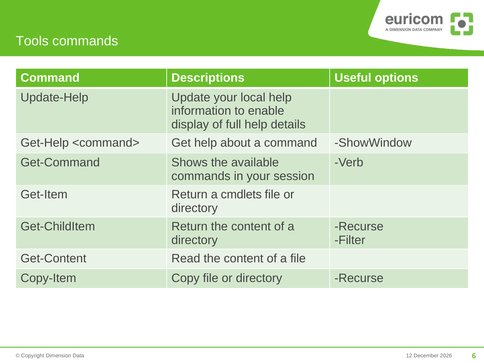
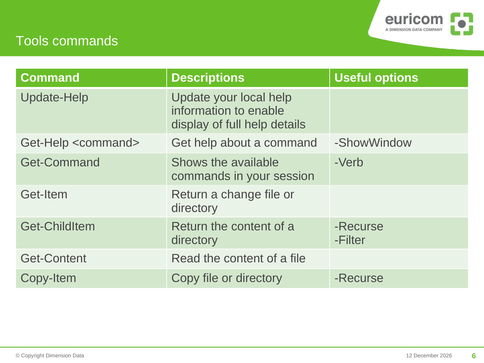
cmdlets: cmdlets -> change
